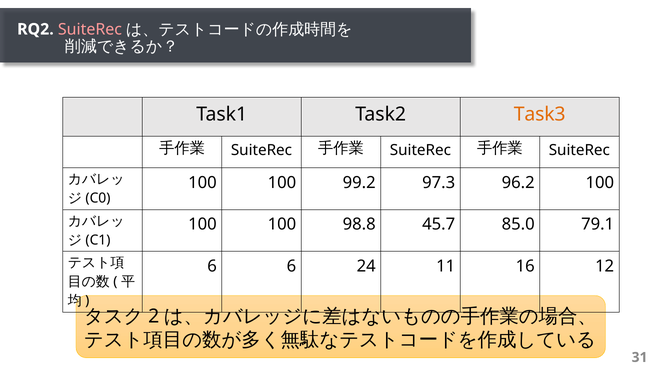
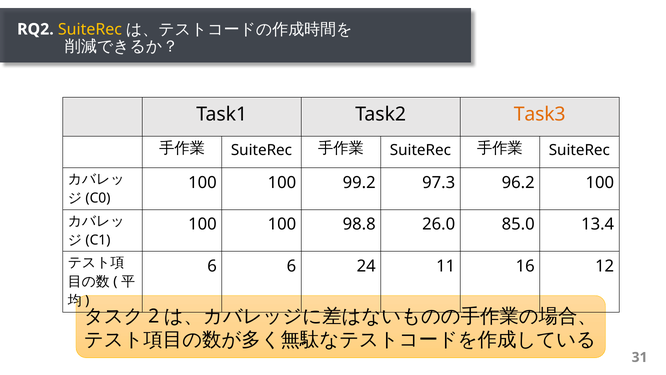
SuiteRec at (90, 29) colour: pink -> yellow
45.7: 45.7 -> 26.0
79.1: 79.1 -> 13.4
